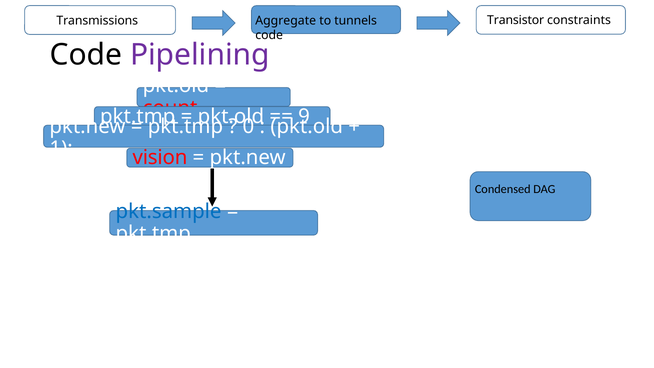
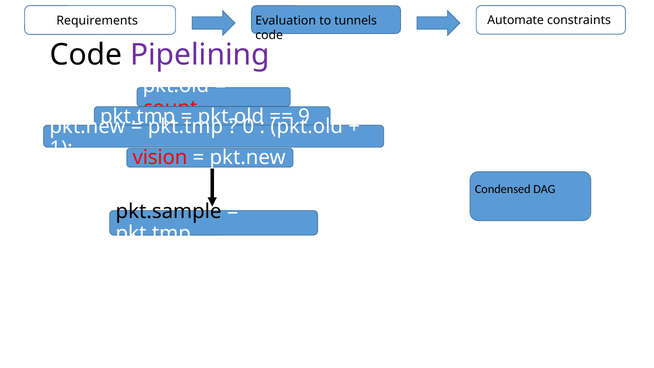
Transistor: Transistor -> Automate
Transmissions: Transmissions -> Requirements
Aggregate: Aggregate -> Evaluation
pkt.sample colour: blue -> black
